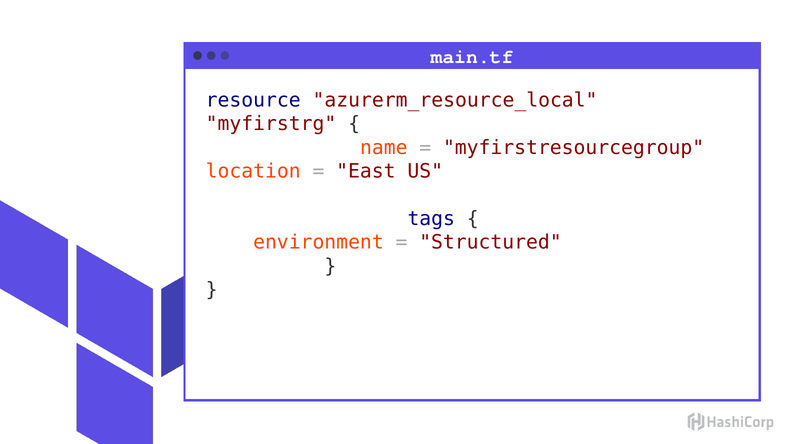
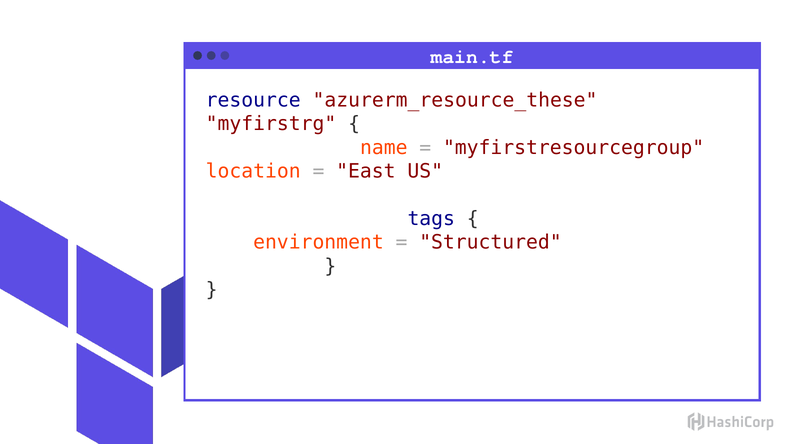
azurerm_resource_local: azurerm_resource_local -> azurerm_resource_these
